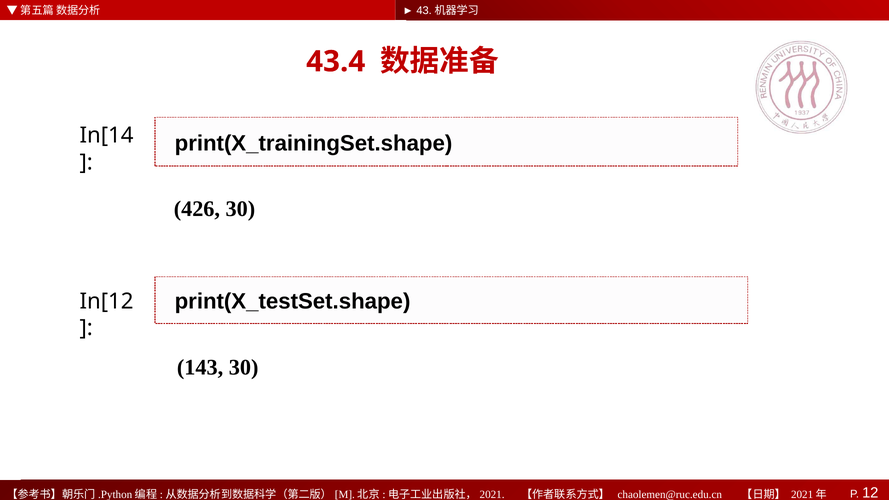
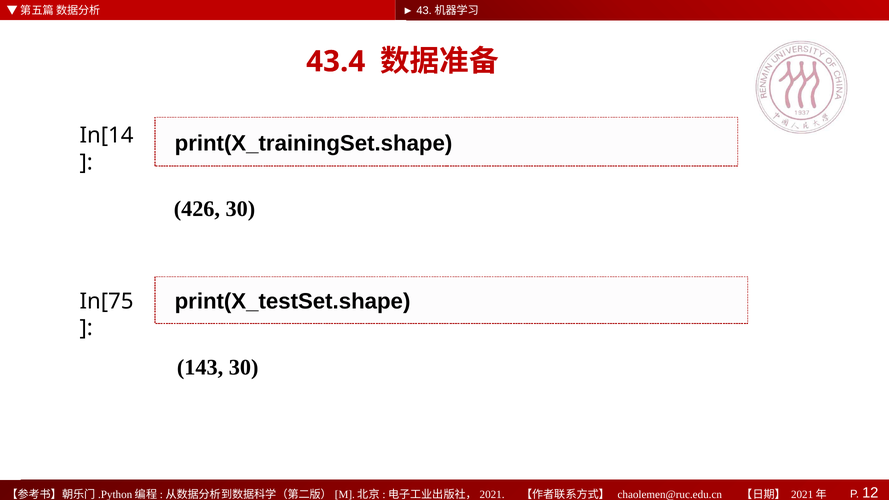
In[12: In[12 -> In[75
